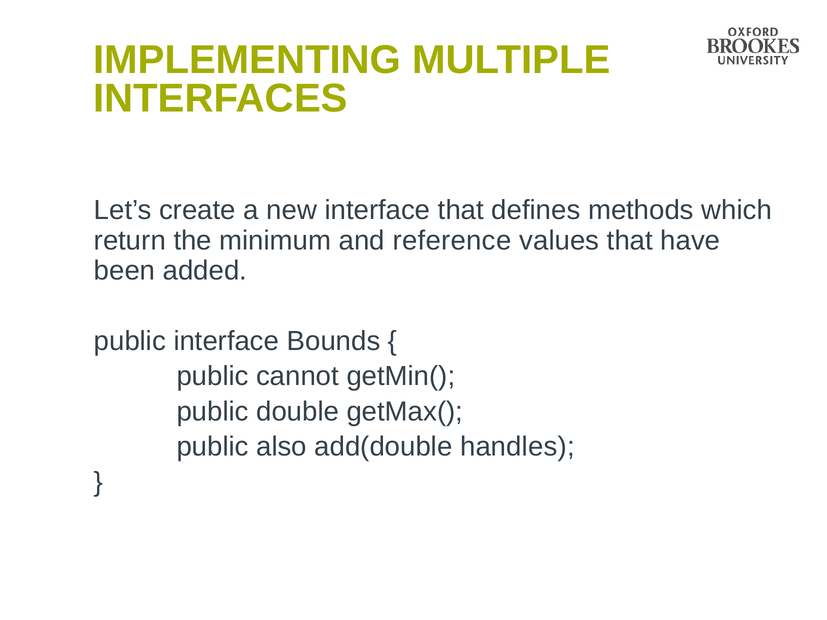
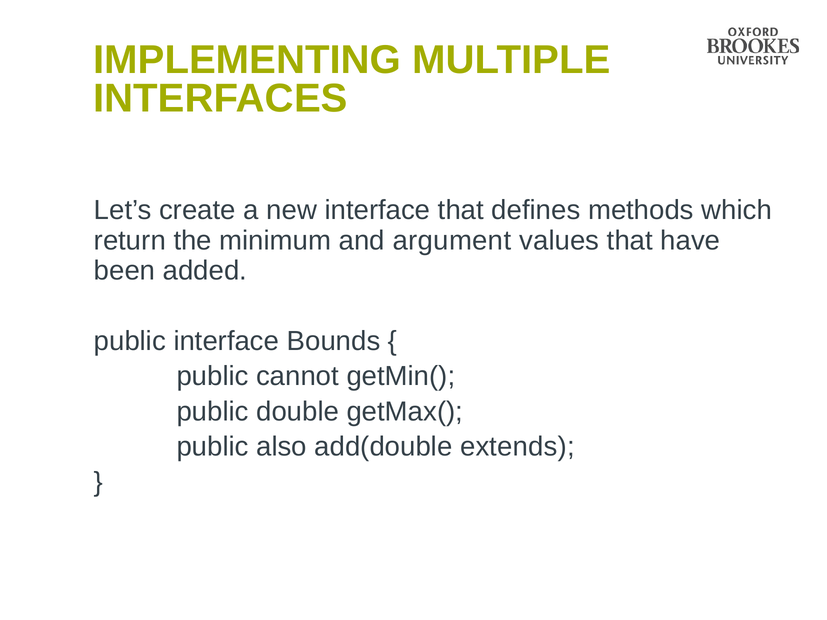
reference: reference -> argument
handles: handles -> extends
